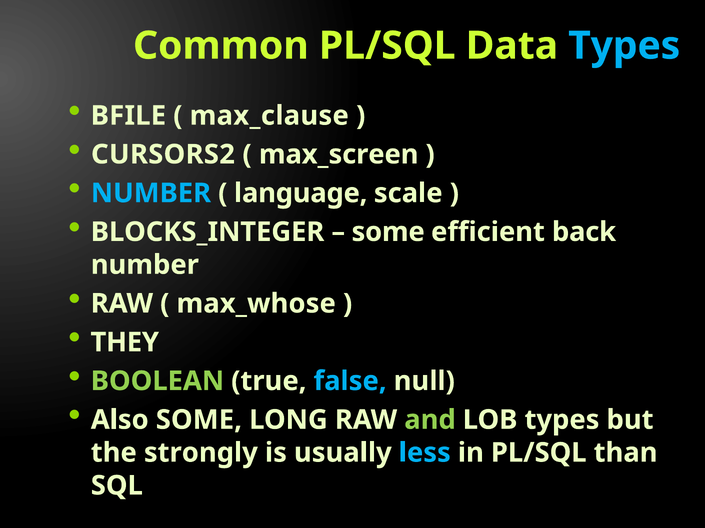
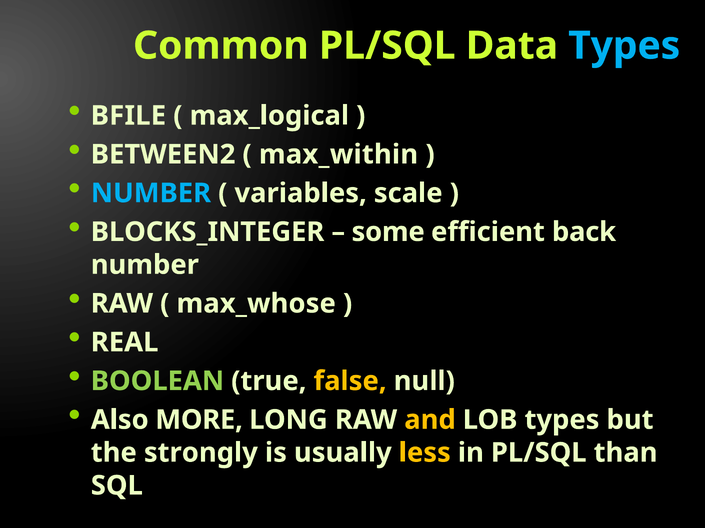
max_clause: max_clause -> max_logical
CURSORS2: CURSORS2 -> BETWEEN2
max_screen: max_screen -> max_within
language: language -> variables
THEY: THEY -> REAL
false colour: light blue -> yellow
Also SOME: SOME -> MORE
and colour: light green -> yellow
less colour: light blue -> yellow
